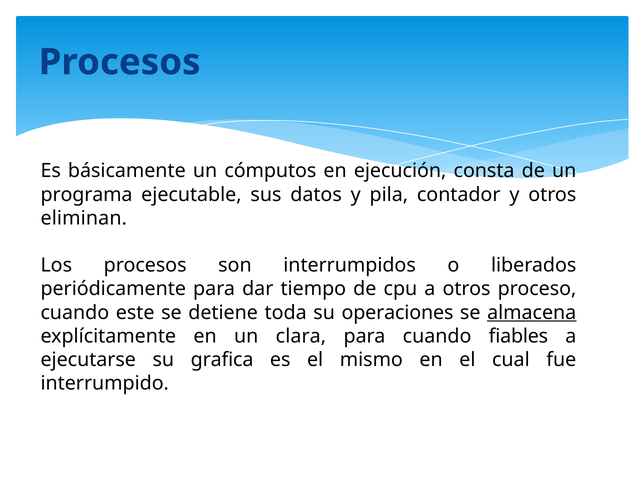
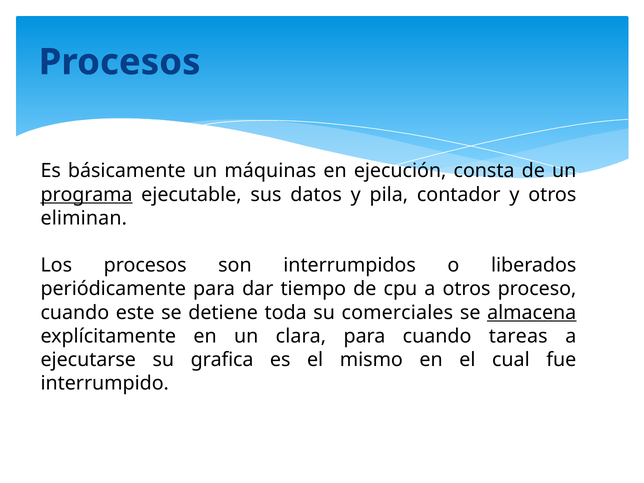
cómputos: cómputos -> máquinas
programa underline: none -> present
operaciones: operaciones -> comerciales
fiables: fiables -> tareas
